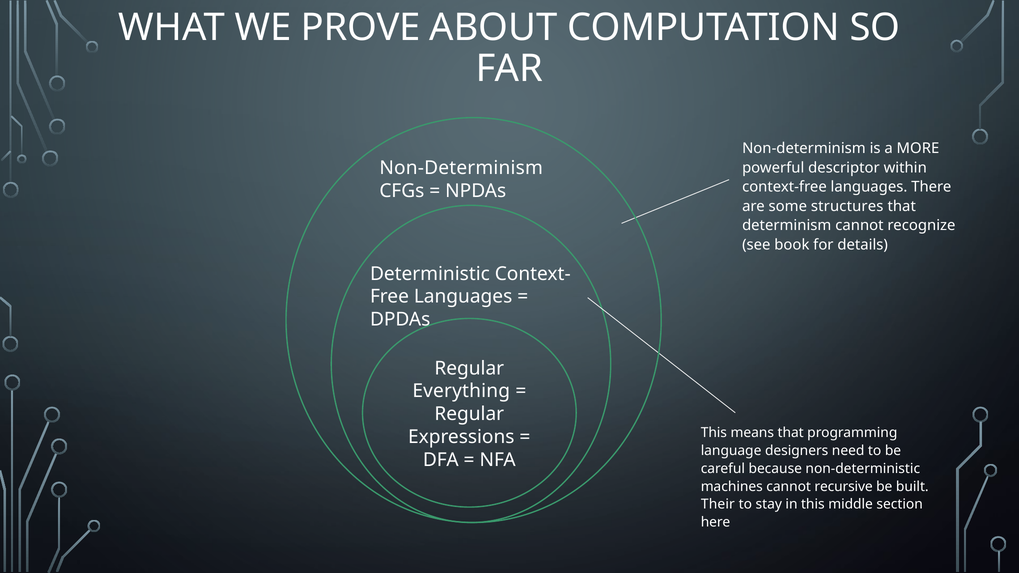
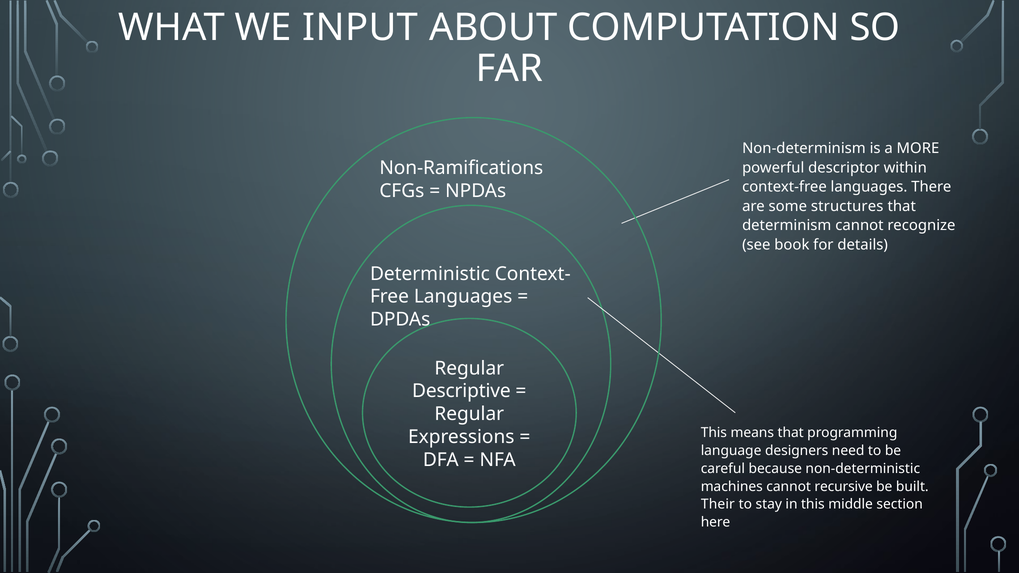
PROVE: PROVE -> INPUT
Non-Determinism at (461, 168): Non-Determinism -> Non-Ramifications
Everything: Everything -> Descriptive
